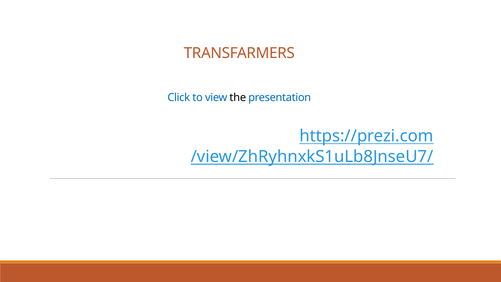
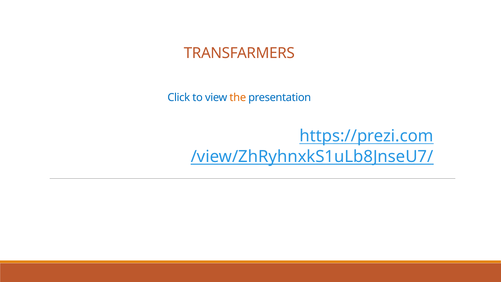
the colour: black -> orange
